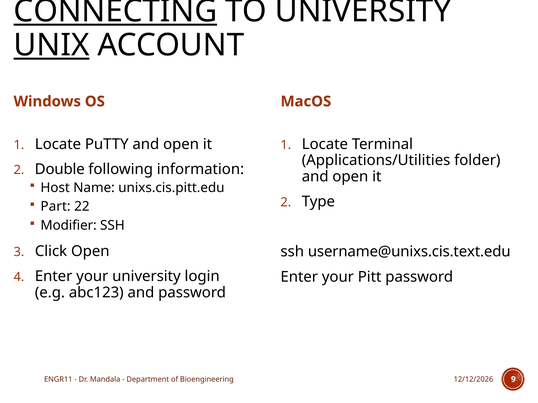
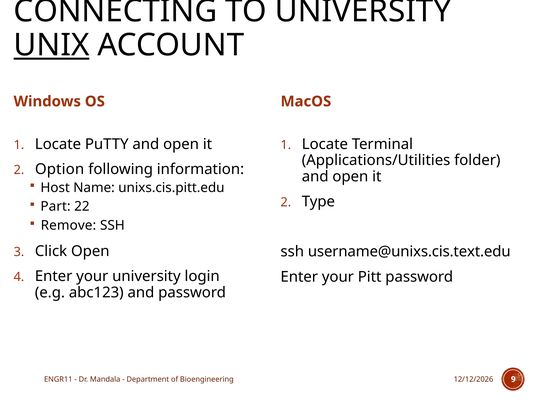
CONNECTING underline: present -> none
Double: Double -> Option
Modifier: Modifier -> Remove
